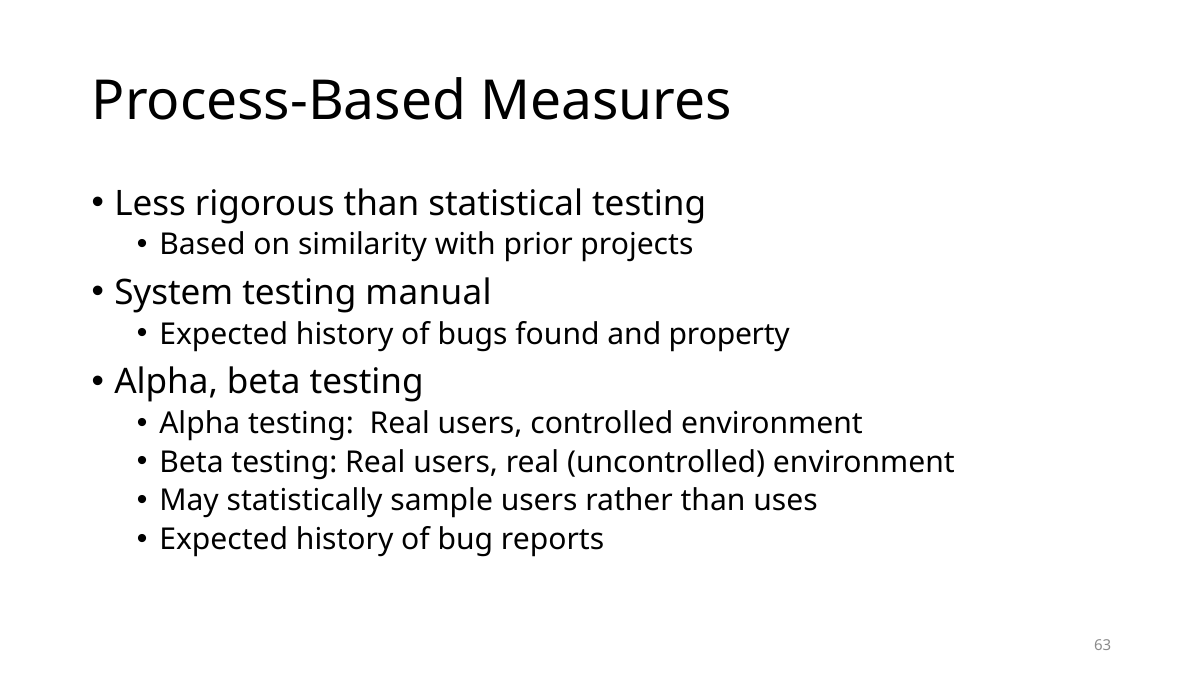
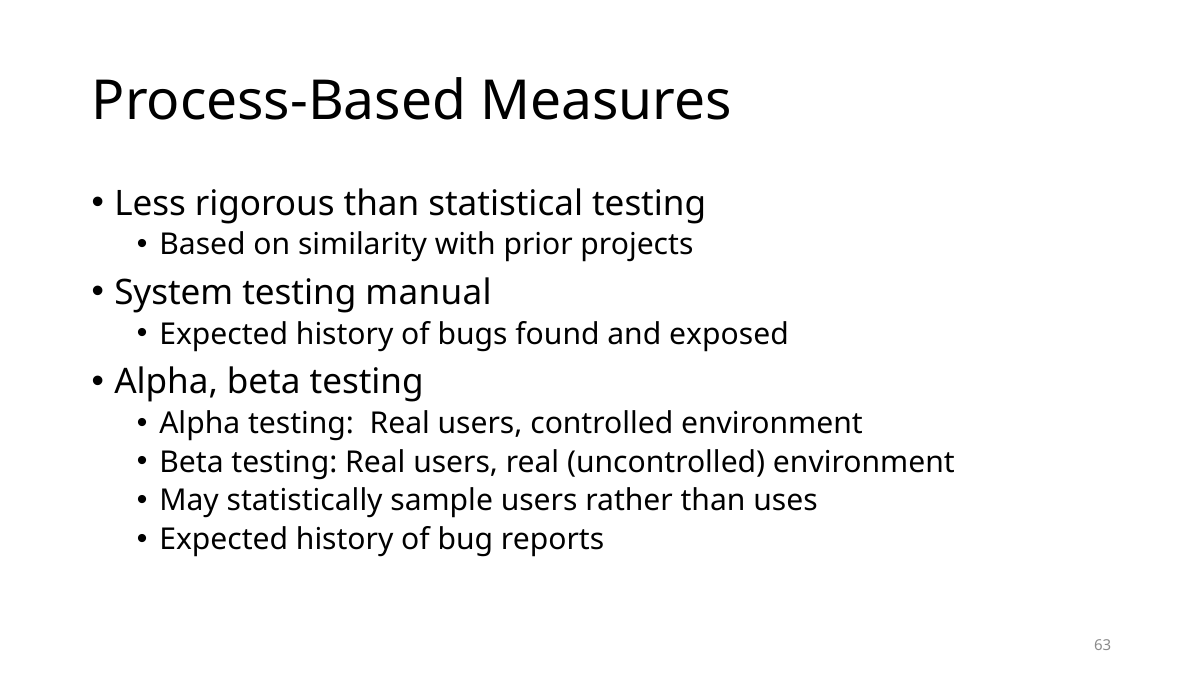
property: property -> exposed
